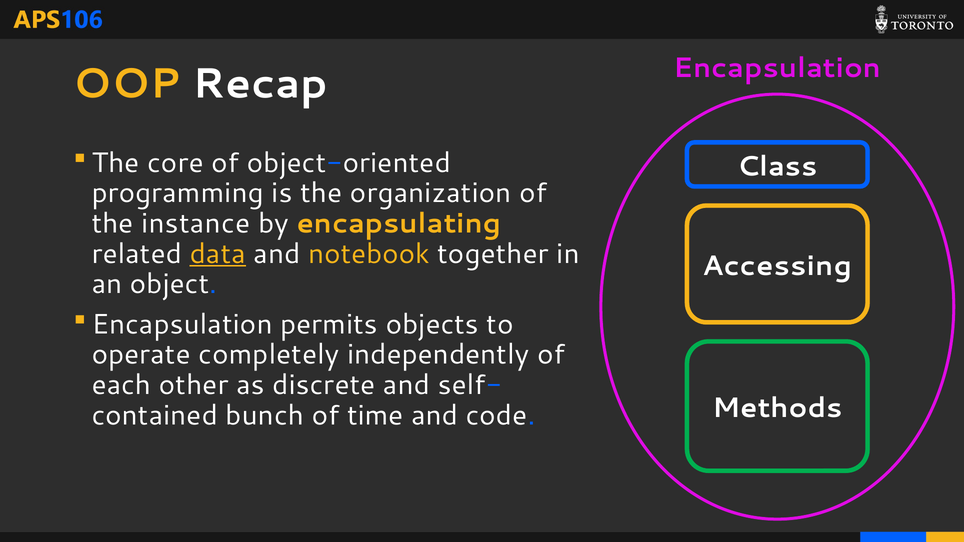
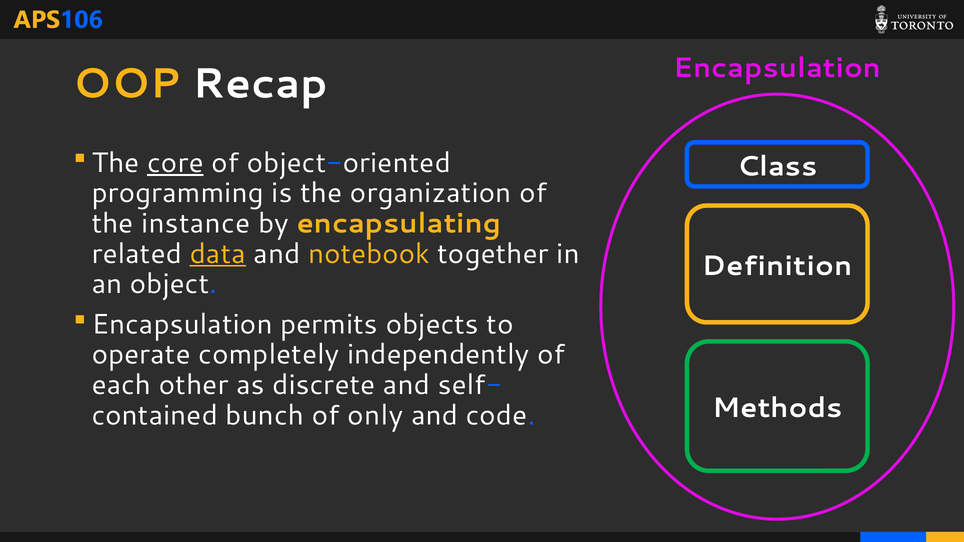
core underline: none -> present
Accessing: Accessing -> Definition
time: time -> only
